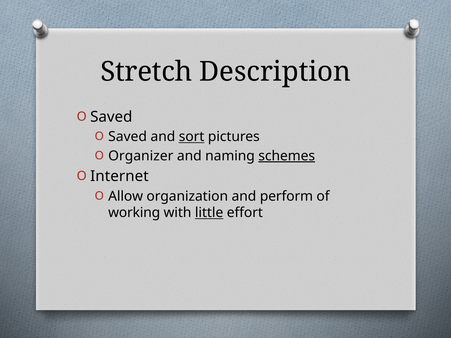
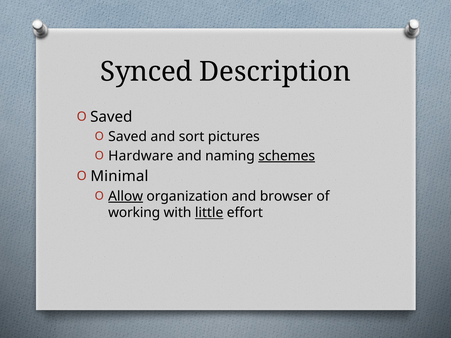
Stretch: Stretch -> Synced
sort underline: present -> none
Organizer: Organizer -> Hardware
Internet: Internet -> Minimal
Allow underline: none -> present
perform: perform -> browser
